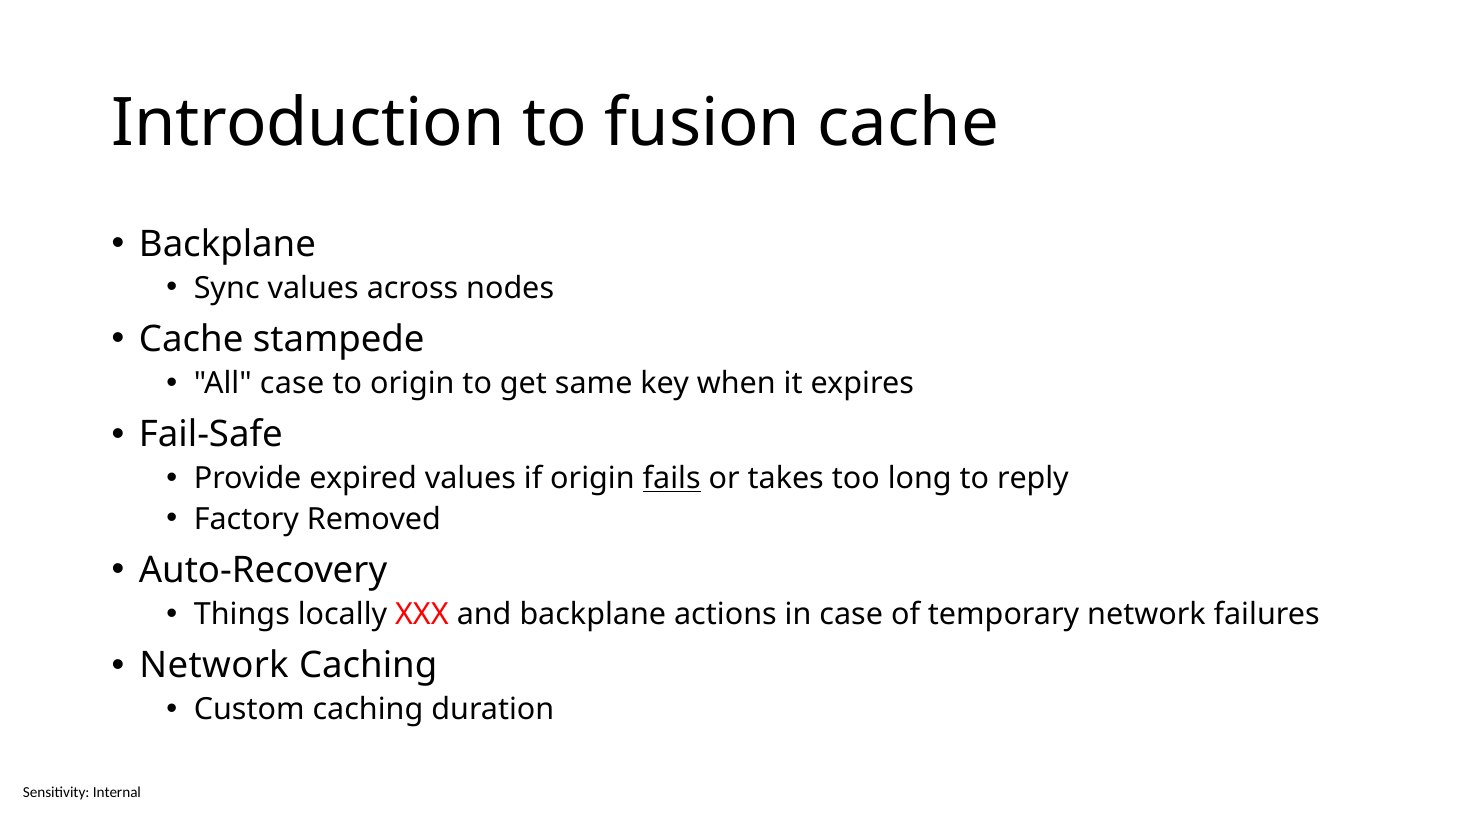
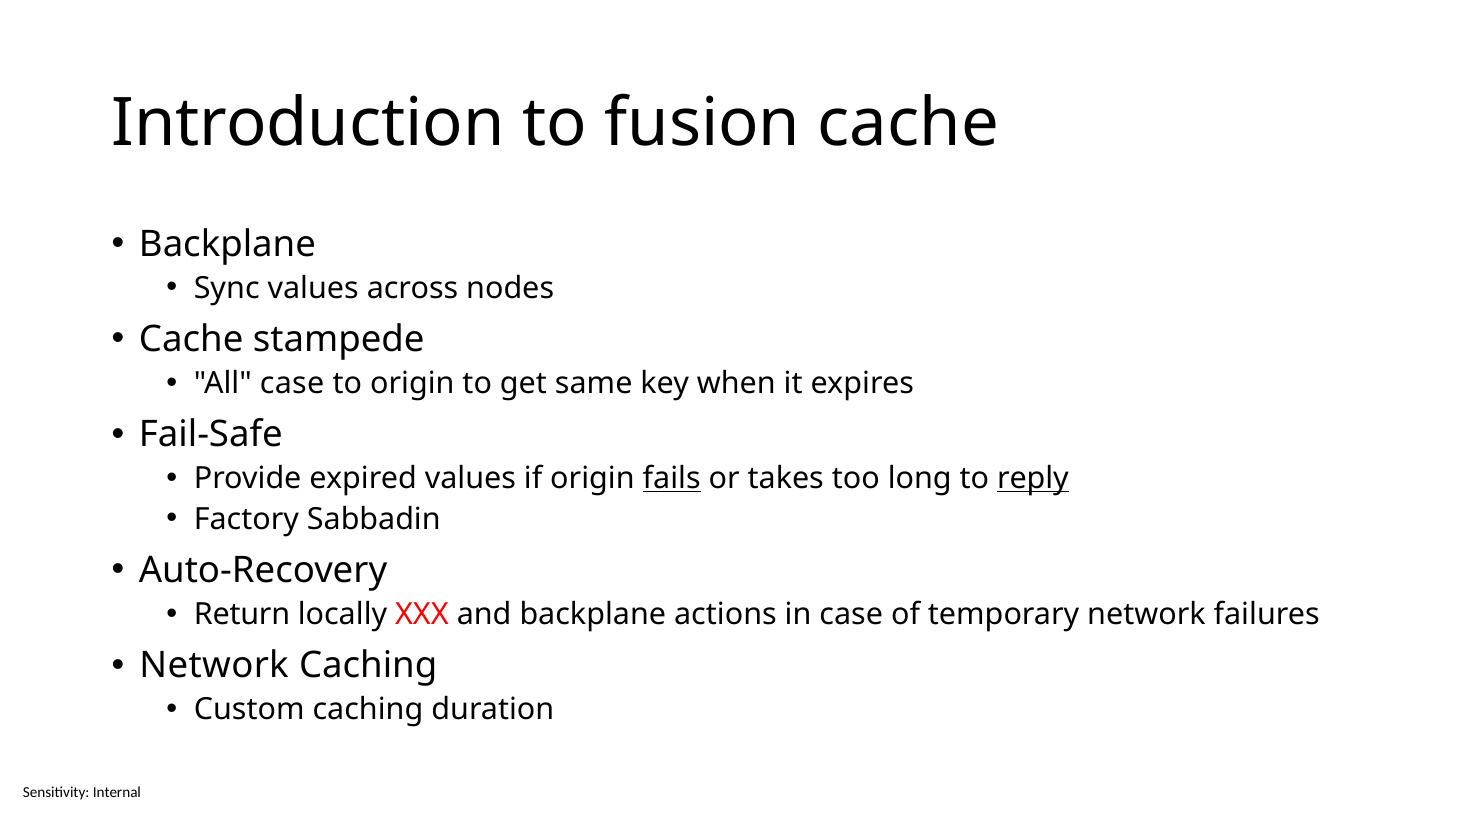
reply underline: none -> present
Removed: Removed -> Sabbadin
Things: Things -> Return
